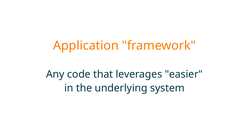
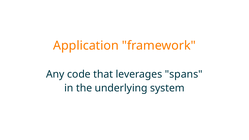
easier: easier -> spans
